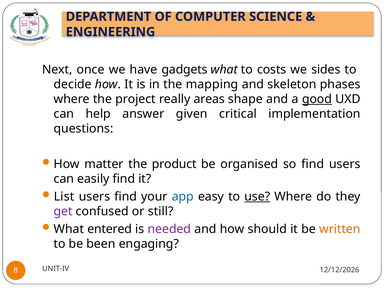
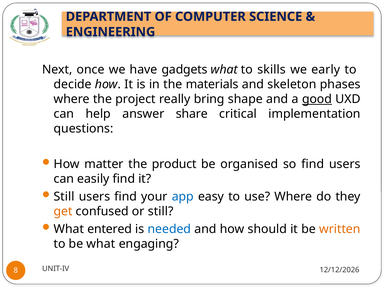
costs: costs -> skills
sides: sides -> early
mapping: mapping -> materials
areas: areas -> bring
given: given -> share
List at (64, 197): List -> Still
use underline: present -> none
get colour: purple -> orange
needed colour: purple -> blue
be been: been -> what
